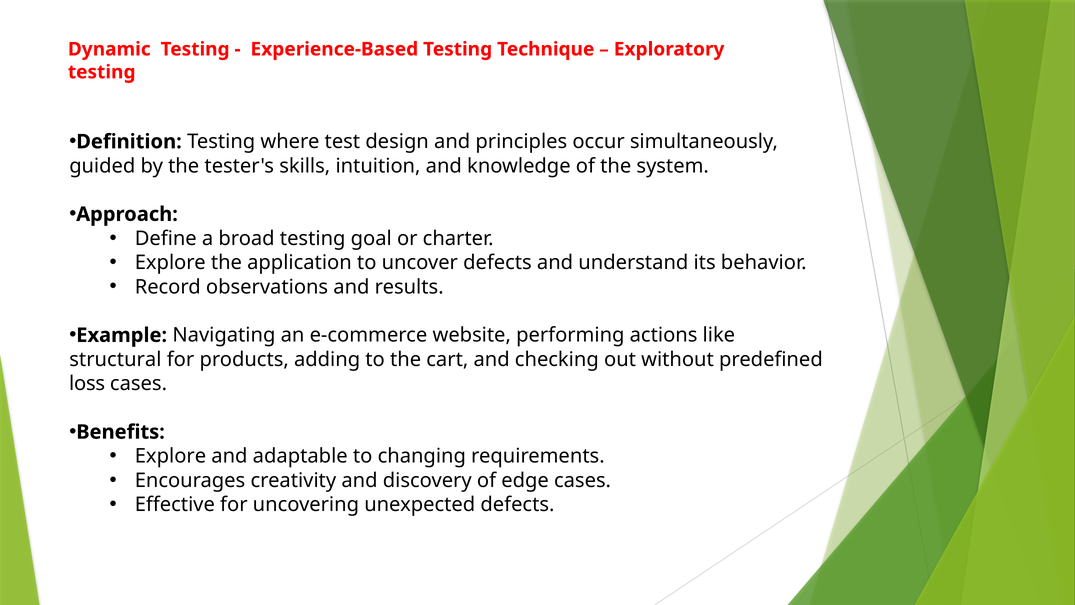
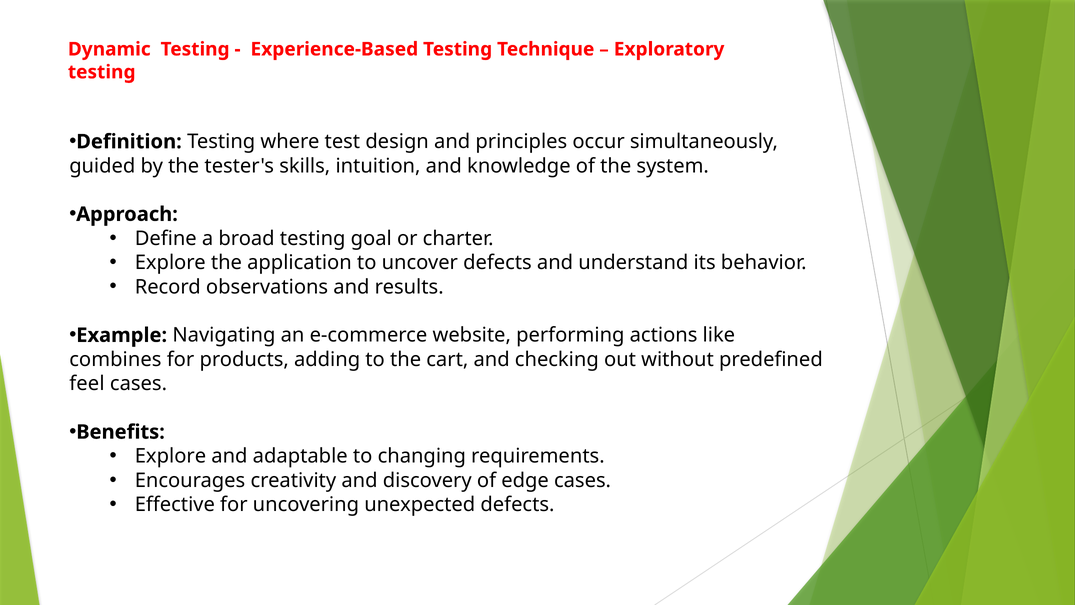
structural: structural -> combines
loss: loss -> feel
